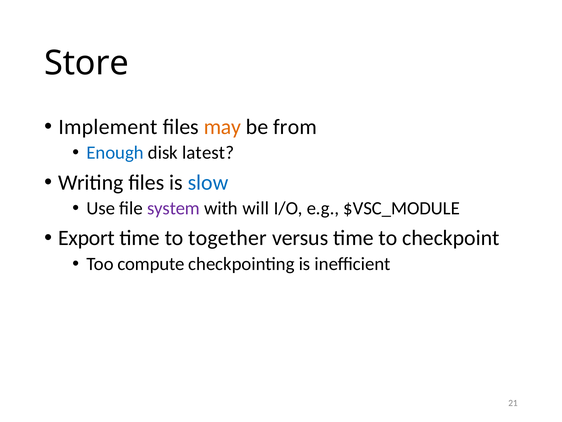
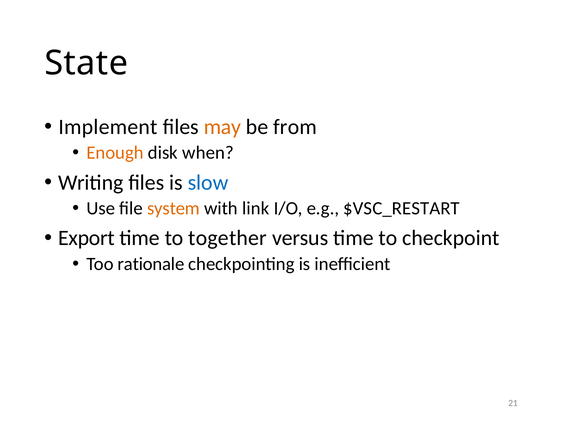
Store: Store -> State
Enough colour: blue -> orange
latest: latest -> when
system colour: purple -> orange
will: will -> link
$VSC_MODULE: $VSC_MODULE -> $VSC_RESTART
compute: compute -> rationale
